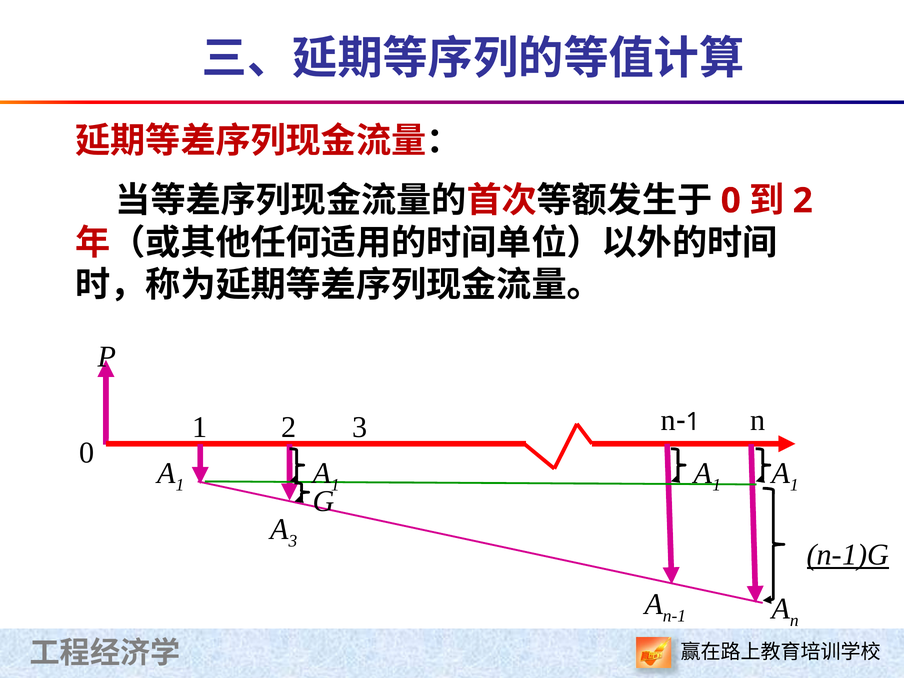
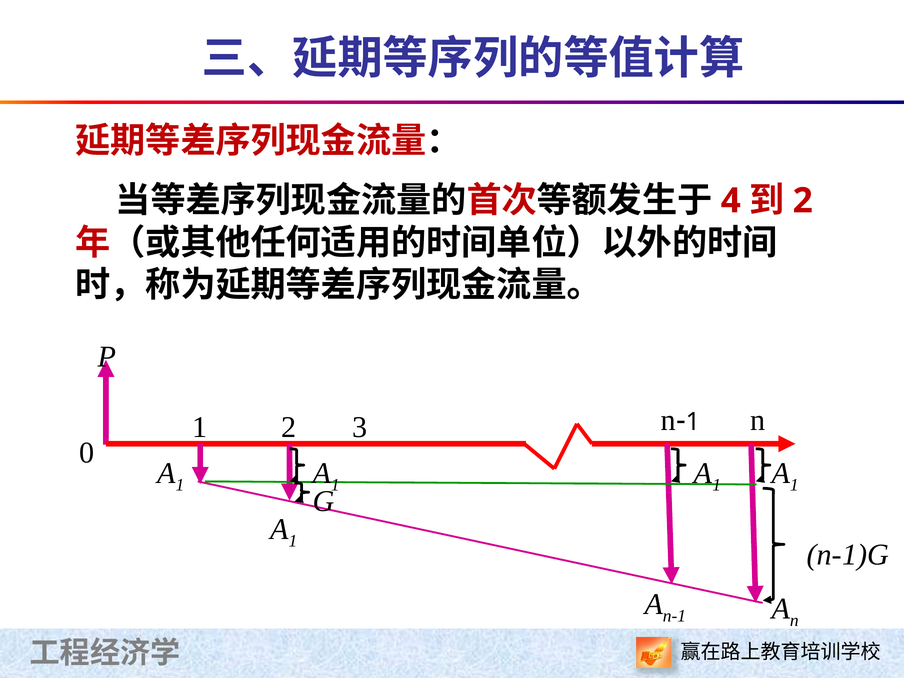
0 at (731, 201): 0 -> 4
3 at (293, 541): 3 -> 1
n-1)G underline: present -> none
